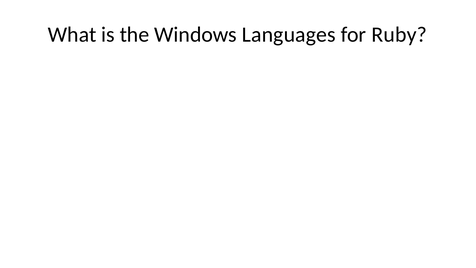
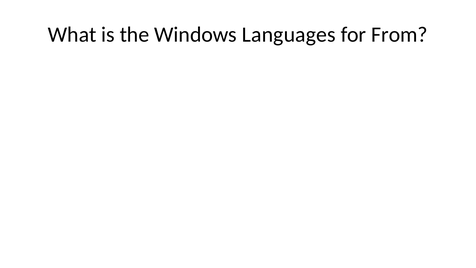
Ruby: Ruby -> From
